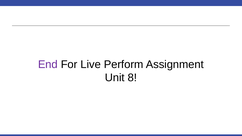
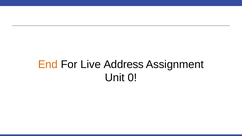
End colour: purple -> orange
Perform: Perform -> Address
8: 8 -> 0
